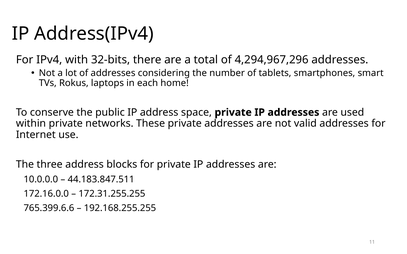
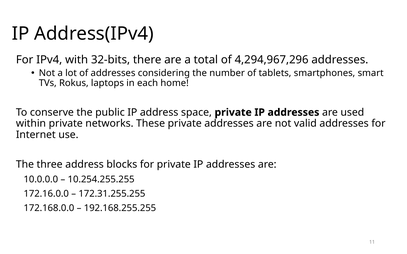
44.183.847.511: 44.183.847.511 -> 10.254.255.255
765.399.6.6: 765.399.6.6 -> 172.168.0.0
